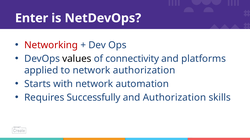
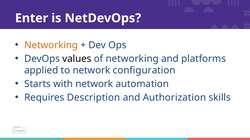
Networking at (51, 45) colour: red -> orange
of connectivity: connectivity -> networking
network authorization: authorization -> configuration
Successfully: Successfully -> Description
